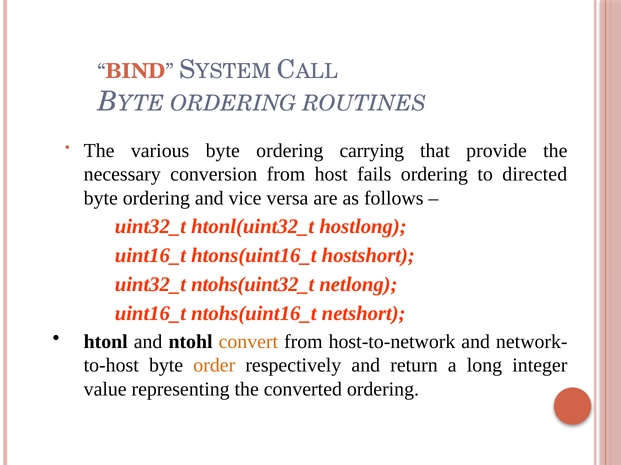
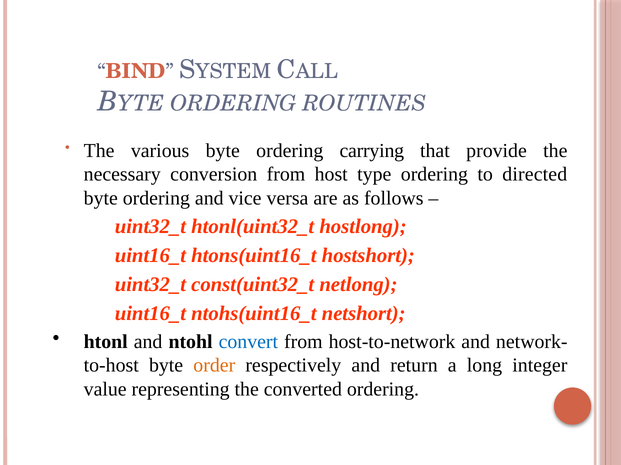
fails: fails -> type
ntohs(uint32_t: ntohs(uint32_t -> const(uint32_t
convert colour: orange -> blue
